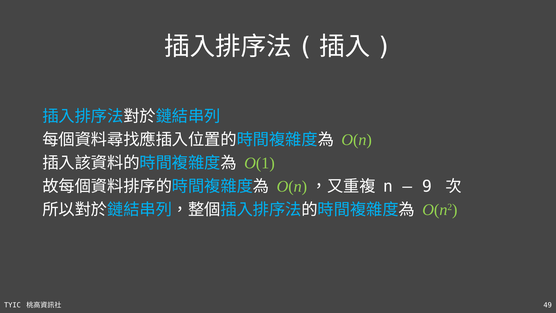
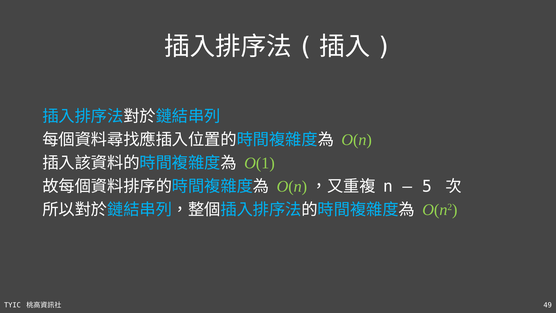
9: 9 -> 5
